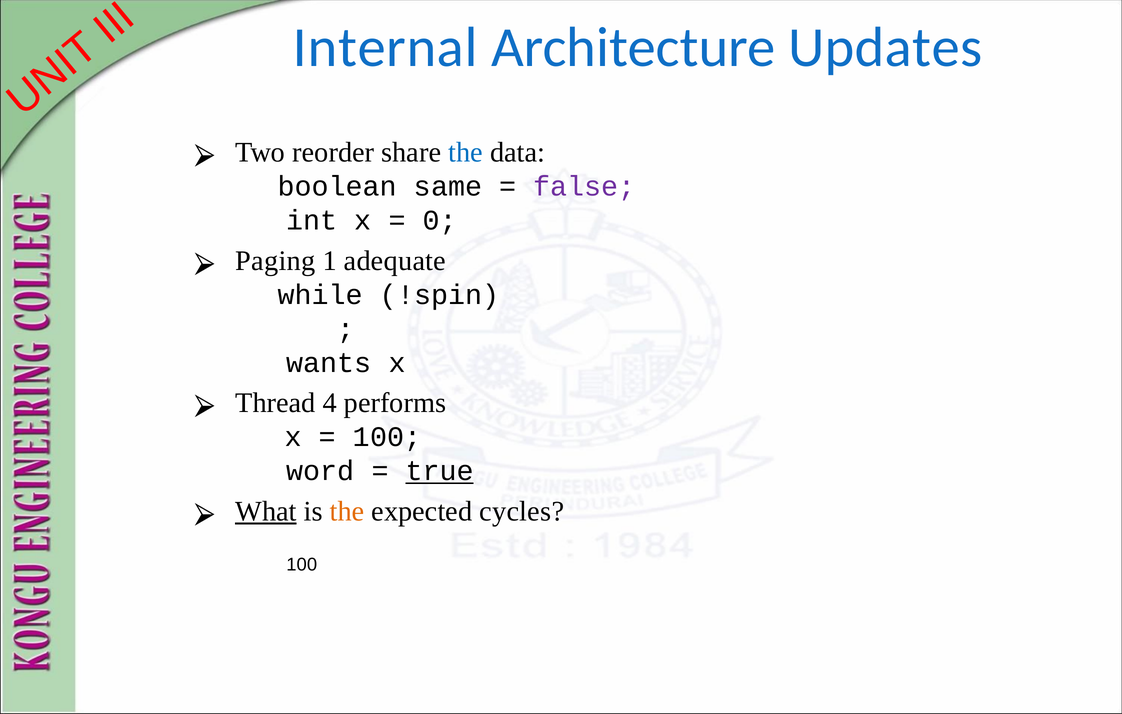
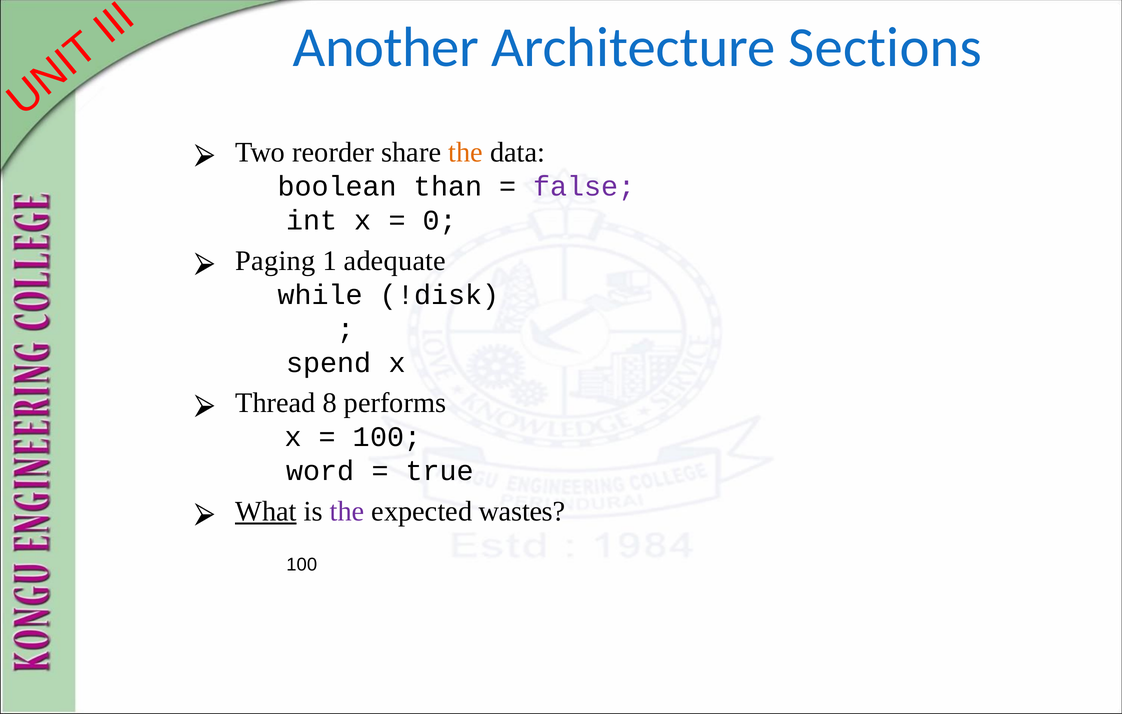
Internal: Internal -> Another
Updates: Updates -> Sections
the at (466, 153) colour: blue -> orange
same: same -> than
!spin: !spin -> !disk
wants: wants -> spend
4: 4 -> 8
true underline: present -> none
the at (347, 511) colour: orange -> purple
cycles: cycles -> wastes
